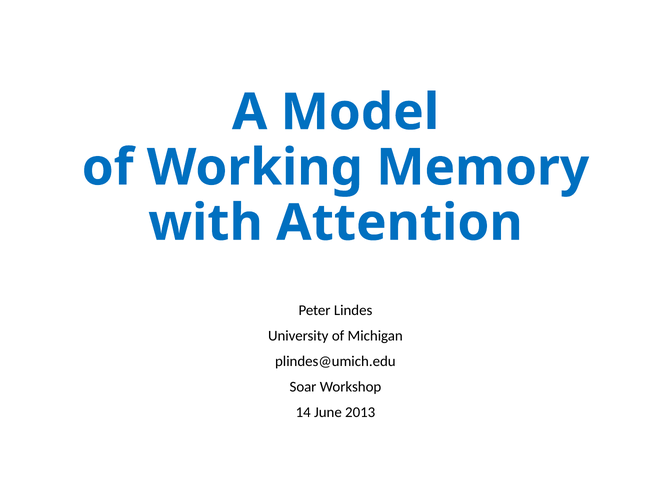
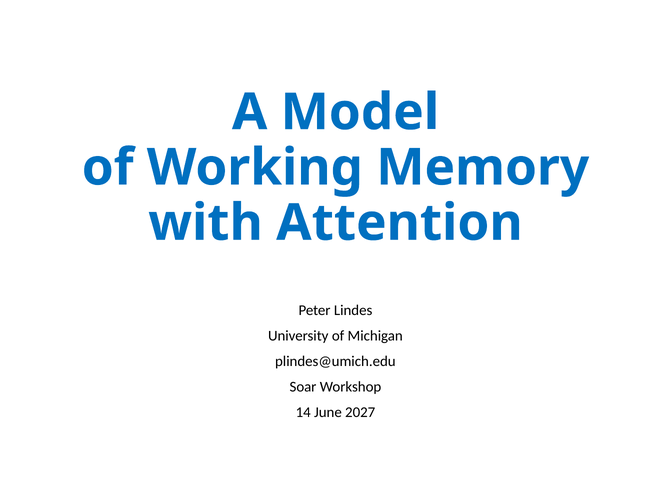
2013: 2013 -> 2027
